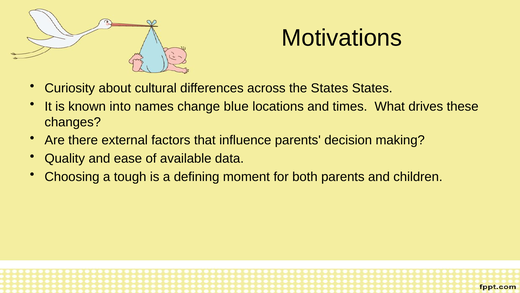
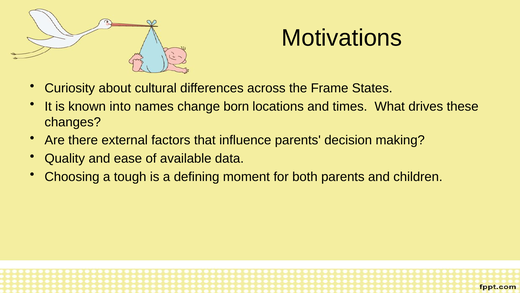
the States: States -> Frame
blue: blue -> born
